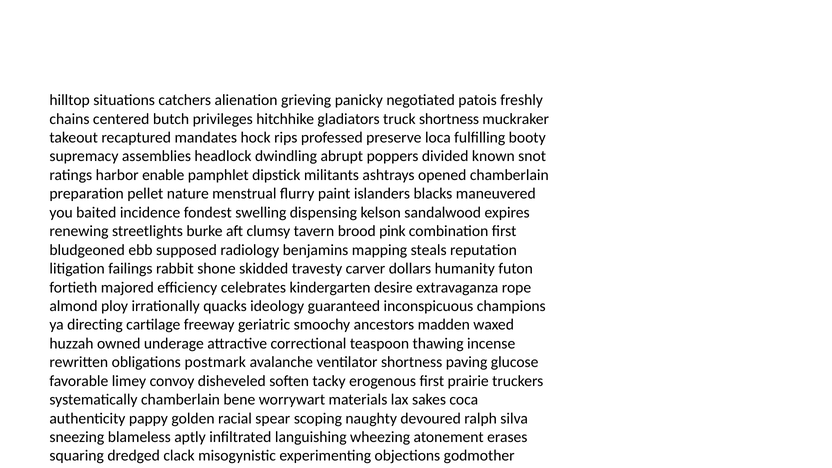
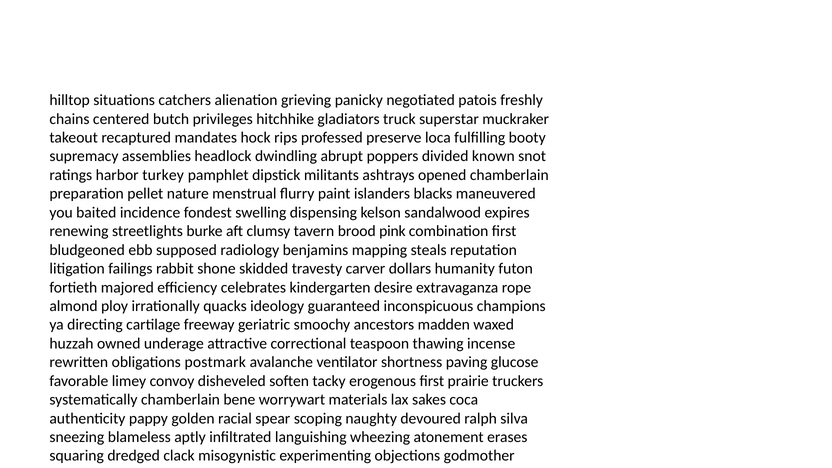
truck shortness: shortness -> superstar
enable: enable -> turkey
